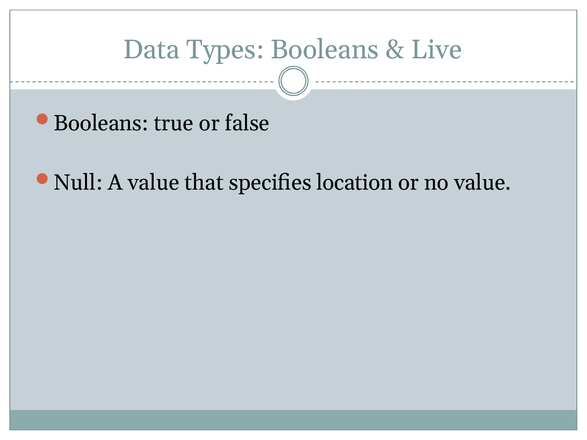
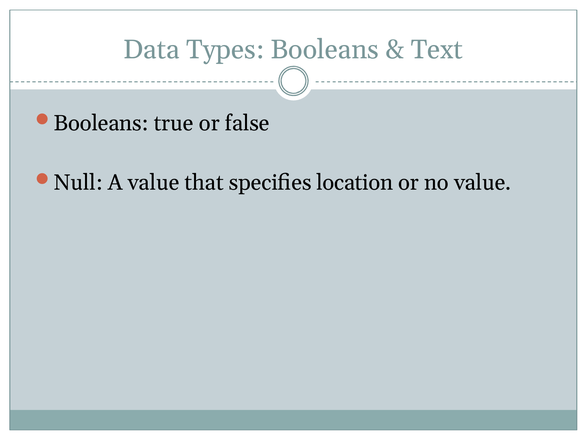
Live: Live -> Text
